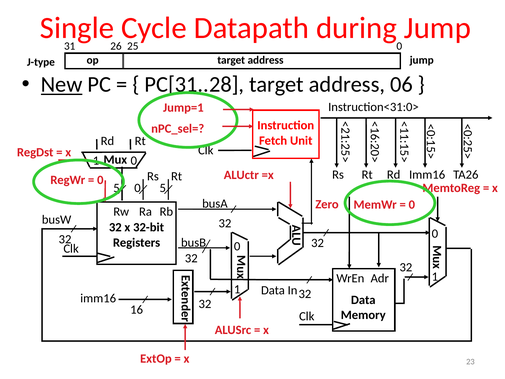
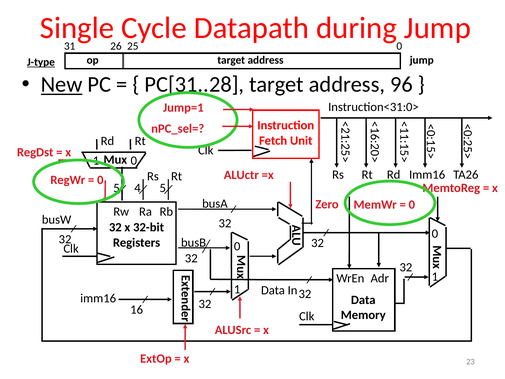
J-type underline: none -> present
06: 06 -> 96
0 at (138, 188): 0 -> 4
